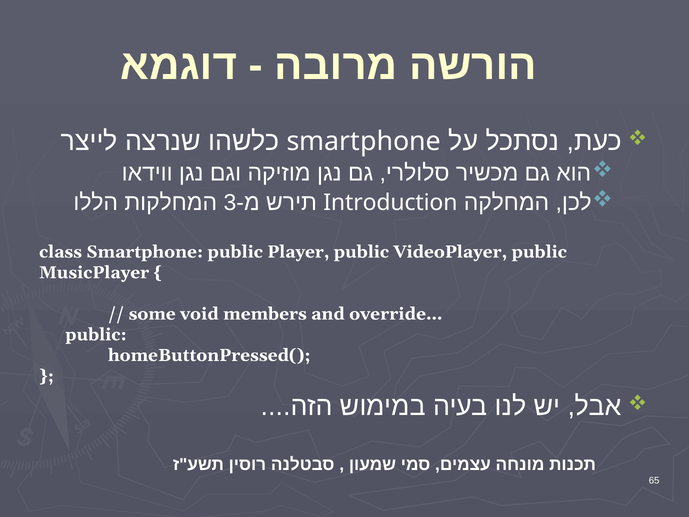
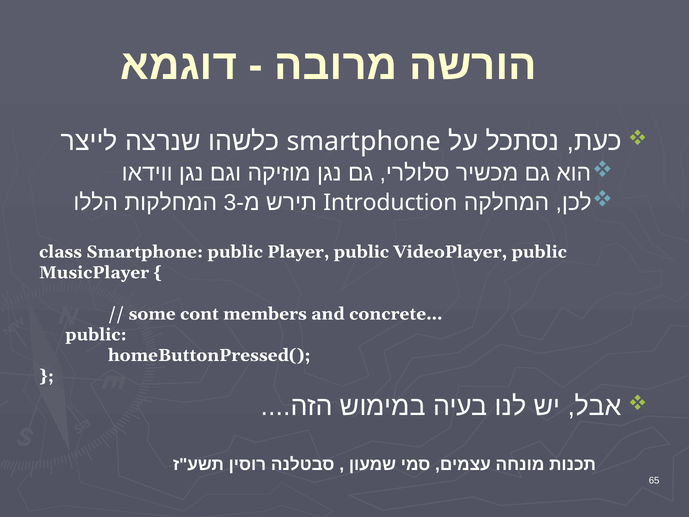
void: void -> cont
override…: override… -> concrete…
